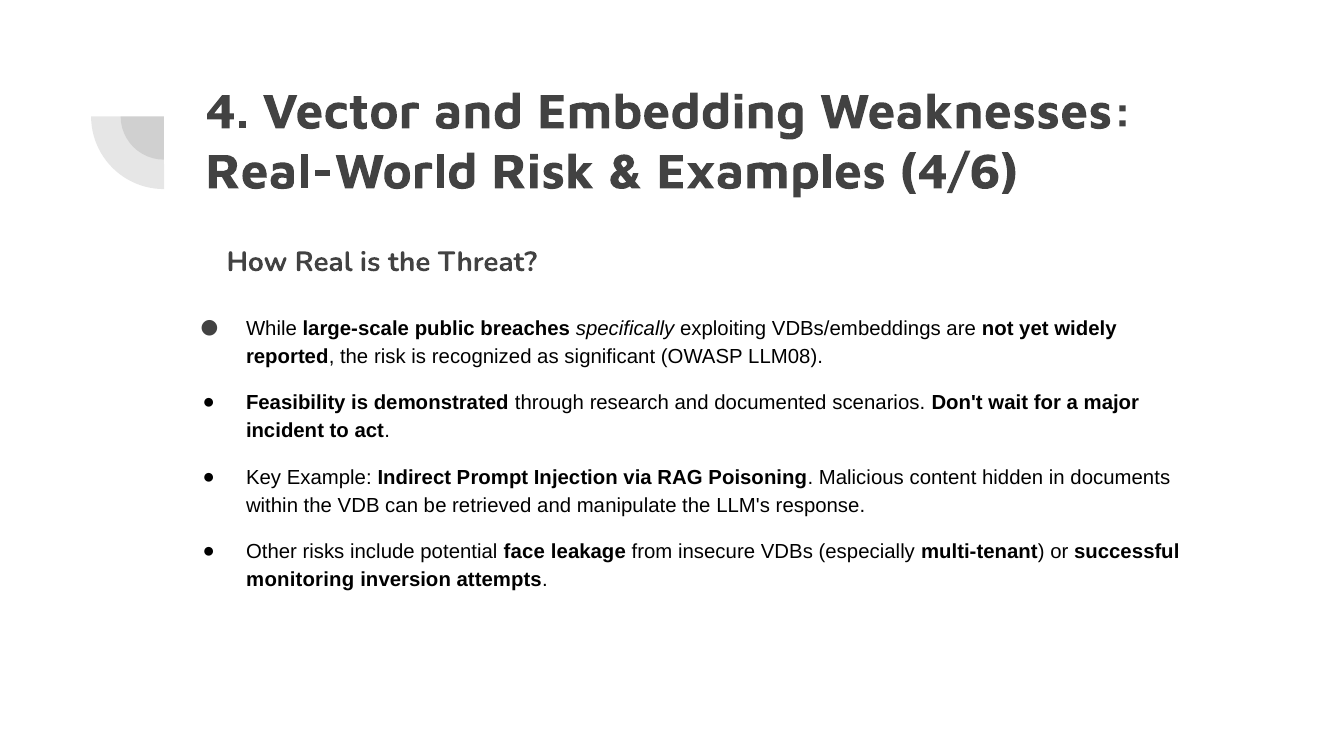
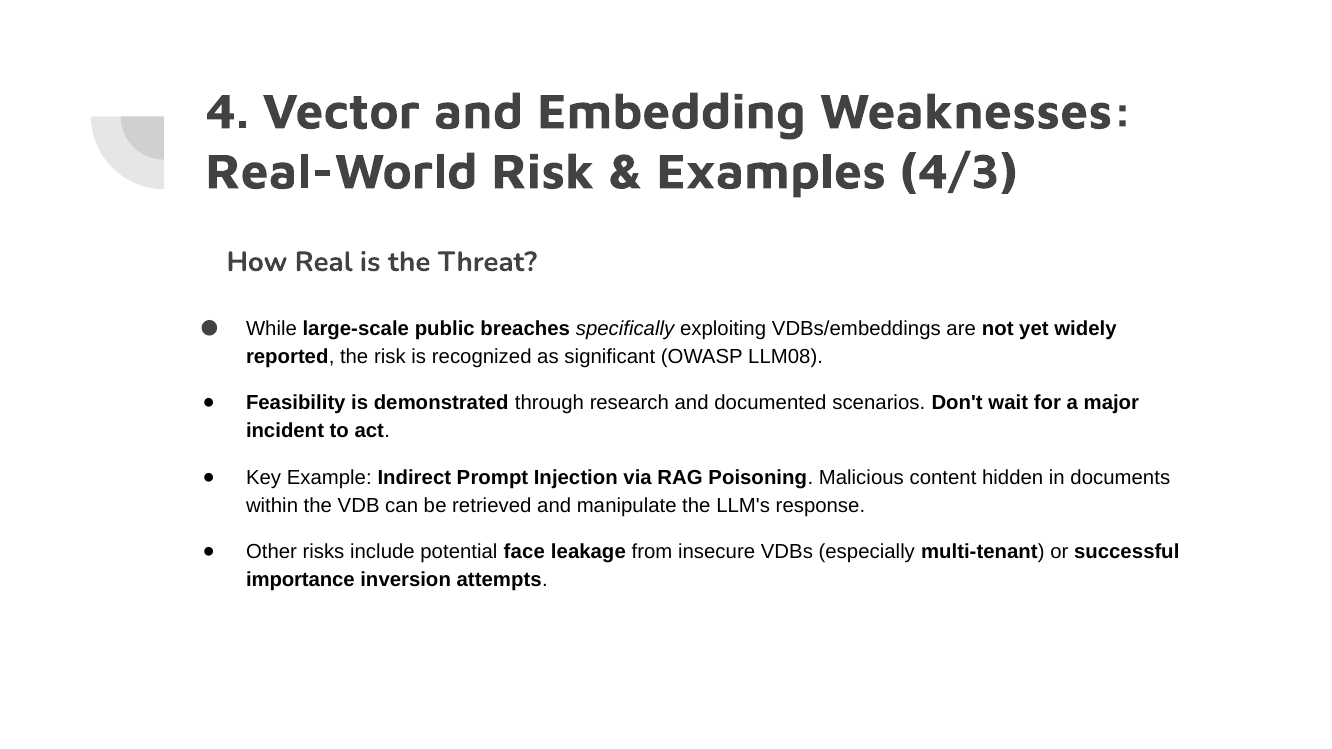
4/6: 4/6 -> 4/3
monitoring: monitoring -> importance
